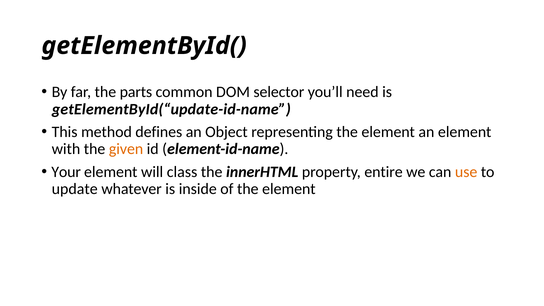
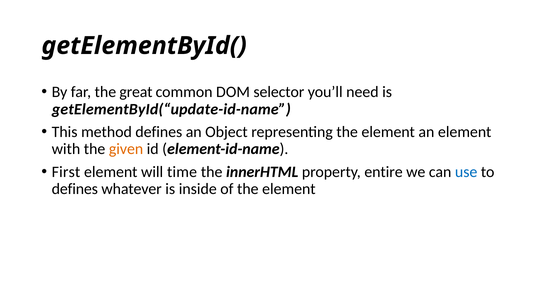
parts: parts -> great
Your: Your -> First
class: class -> time
use colour: orange -> blue
update at (75, 189): update -> defines
